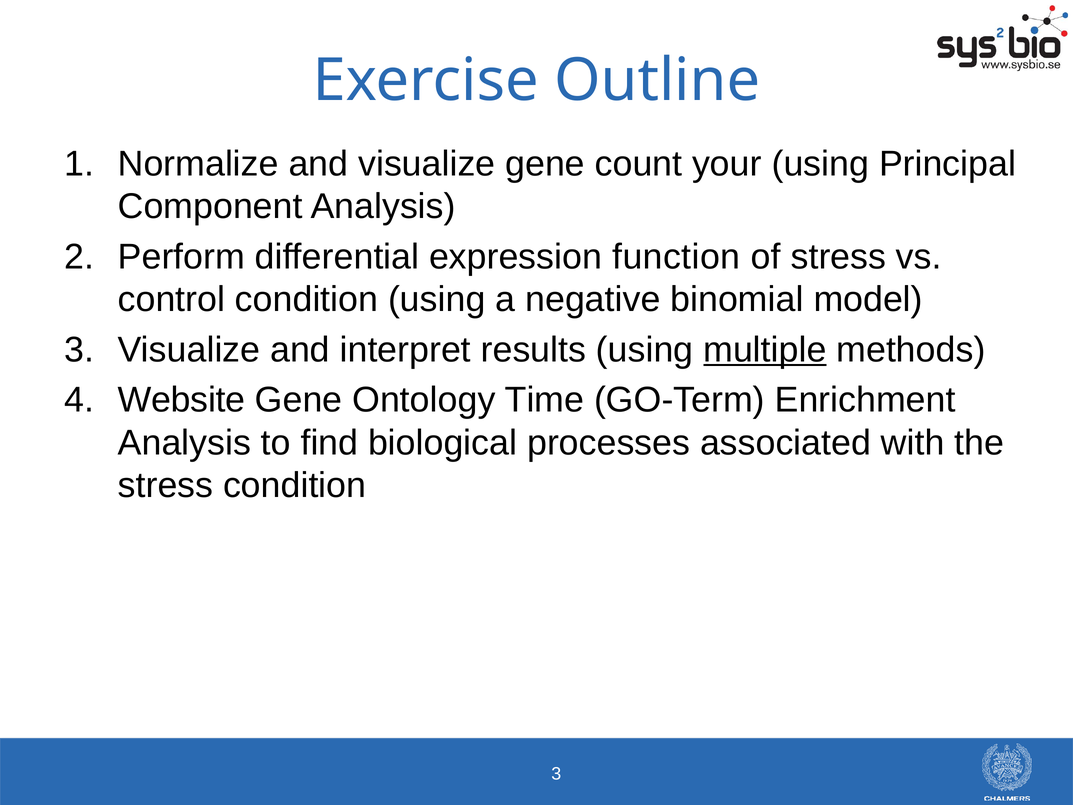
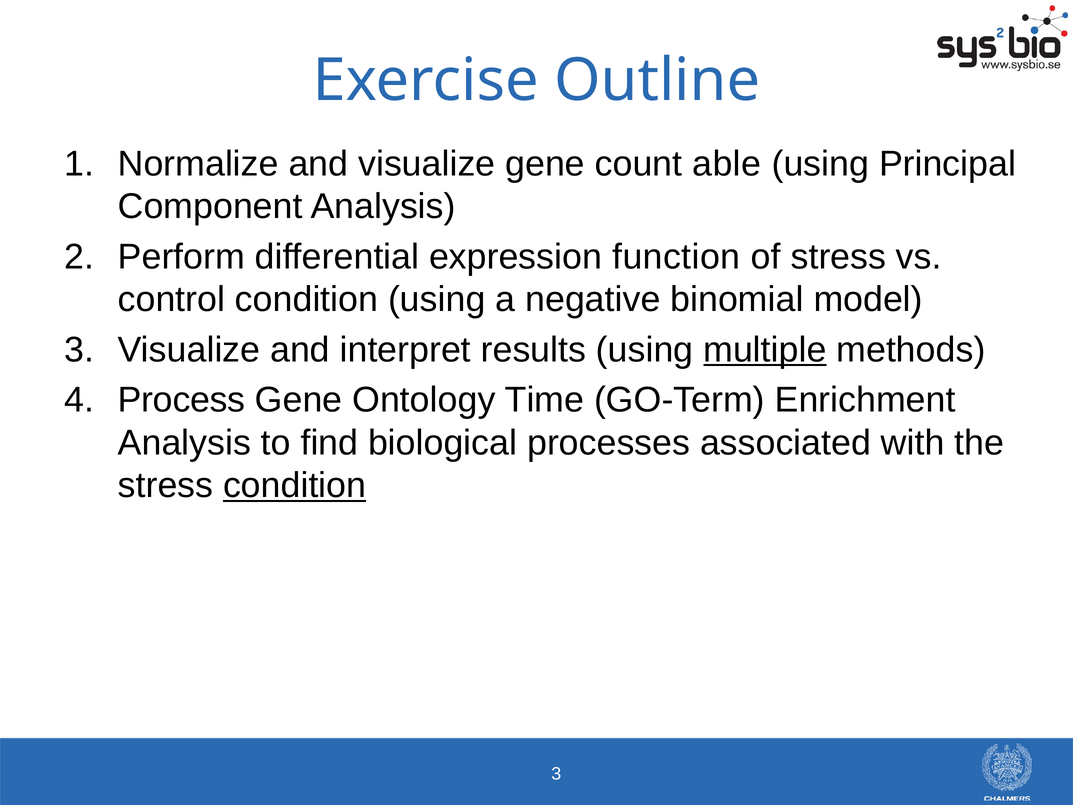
your: your -> able
Website: Website -> Process
condition at (295, 486) underline: none -> present
